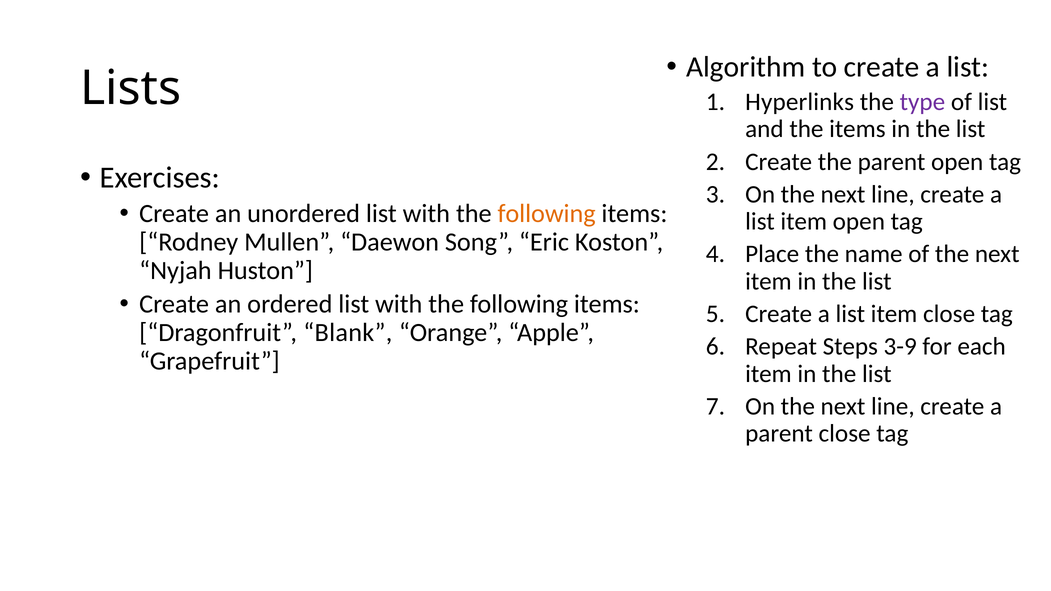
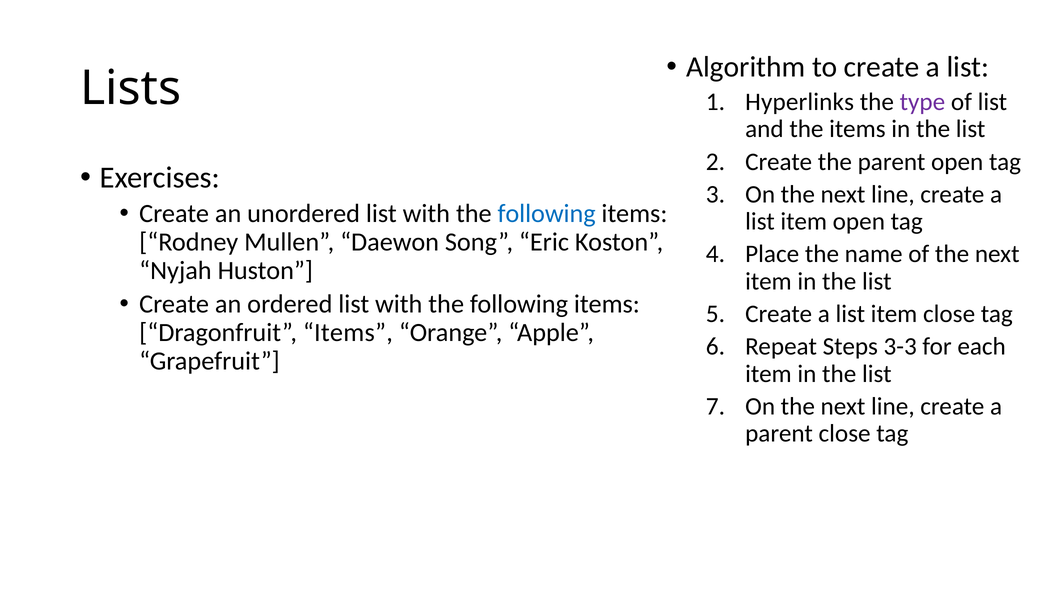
following at (547, 214) colour: orange -> blue
Dragonfruit Blank: Blank -> Items
3-9: 3-9 -> 3-3
